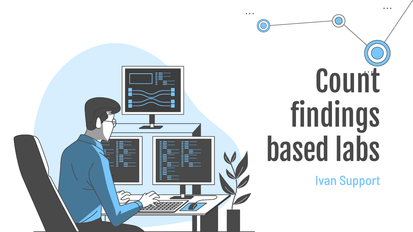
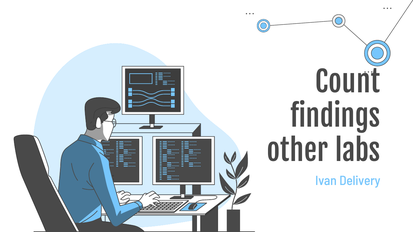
based: based -> other
Support: Support -> Delivery
